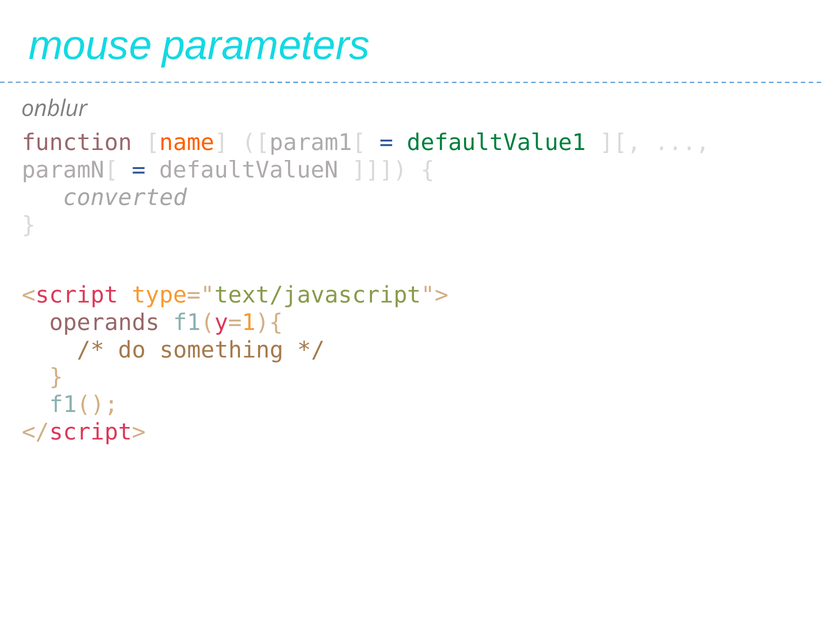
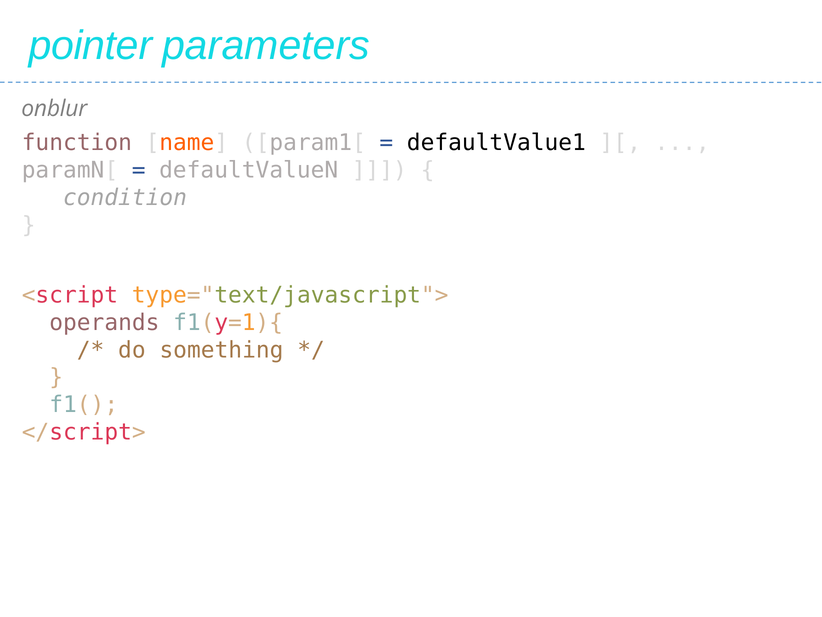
mouse: mouse -> pointer
defaultValue1 colour: green -> black
converted: converted -> condition
